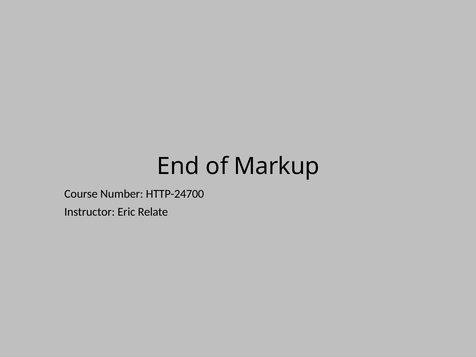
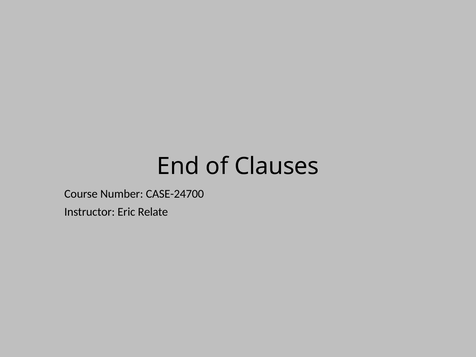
Markup: Markup -> Clauses
HTTP-24700: HTTP-24700 -> CASE-24700
